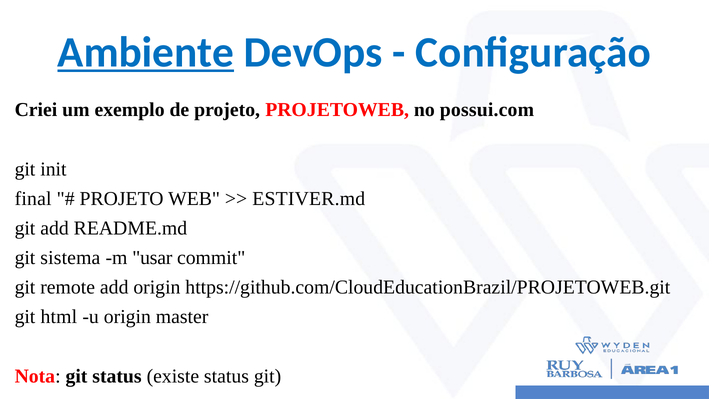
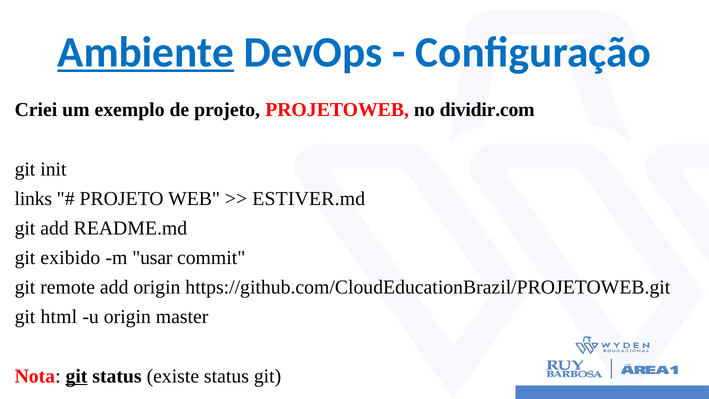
possui.com: possui.com -> dividir.com
final: final -> links
sistema: sistema -> exibido
git at (76, 376) underline: none -> present
